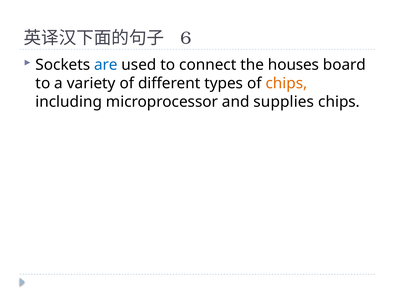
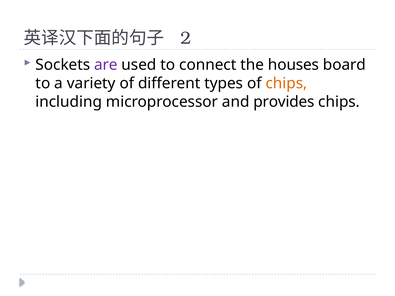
6: 6 -> 2
are colour: blue -> purple
supplies: supplies -> provides
